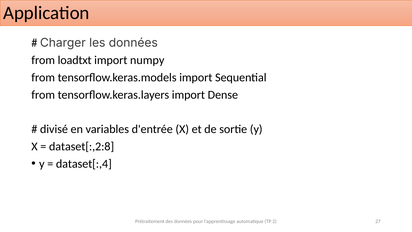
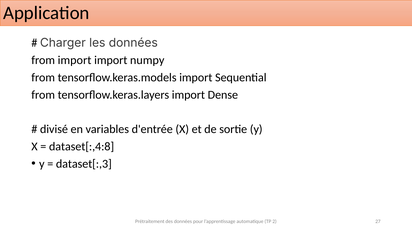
from loadtxt: loadtxt -> import
dataset[:,2:8: dataset[:,2:8 -> dataset[:,4:8
dataset[:,4: dataset[:,4 -> dataset[:,3
